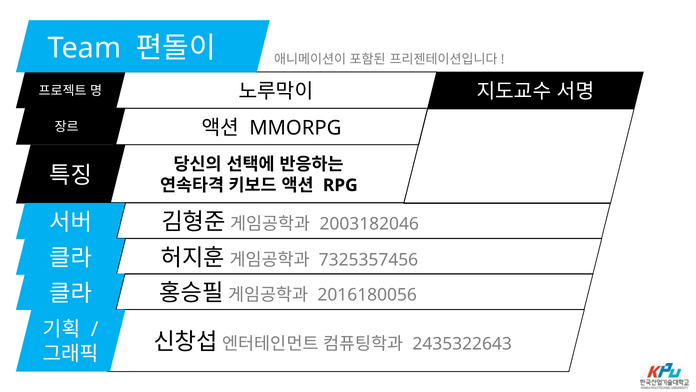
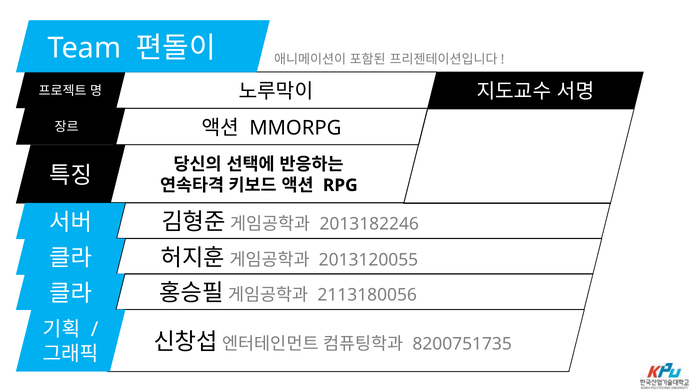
2003182046: 2003182046 -> 2013182246
7325357456: 7325357456 -> 2013120055
2016180056: 2016180056 -> 2113180056
2435322643: 2435322643 -> 8200751735
